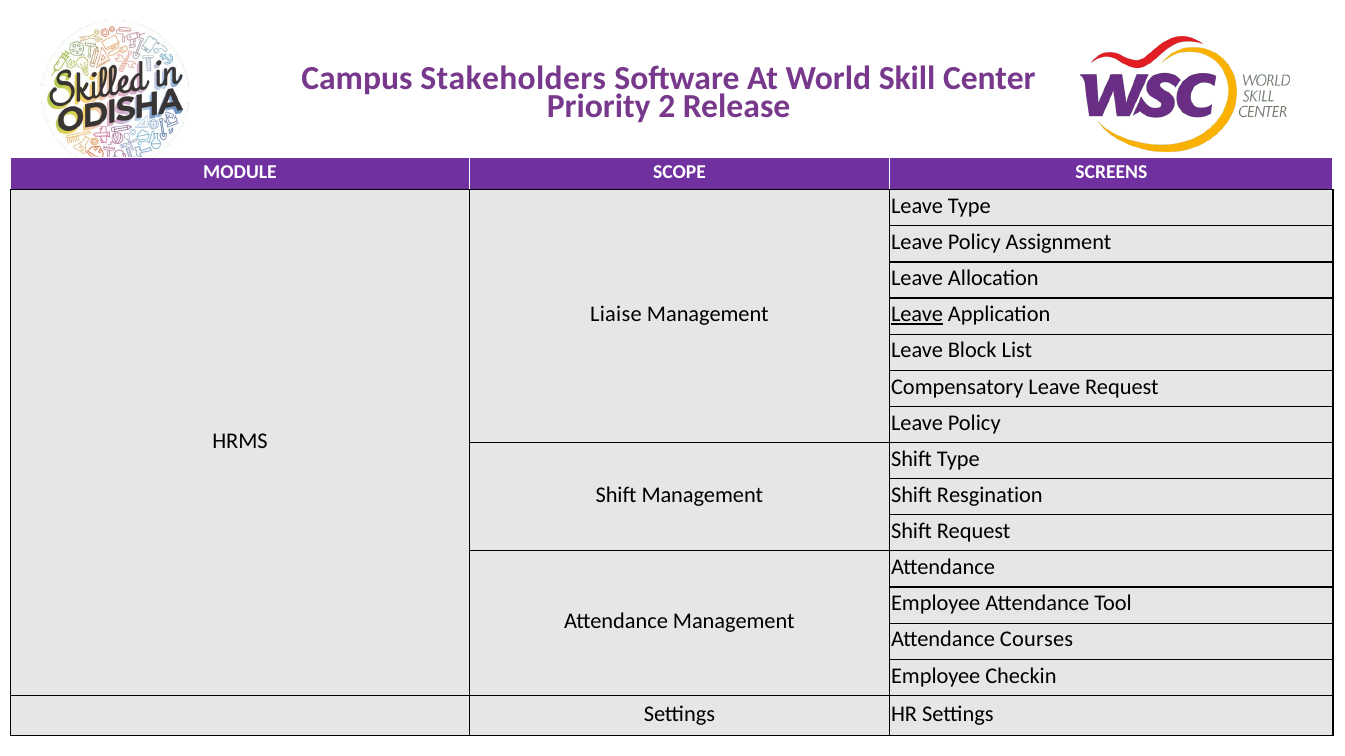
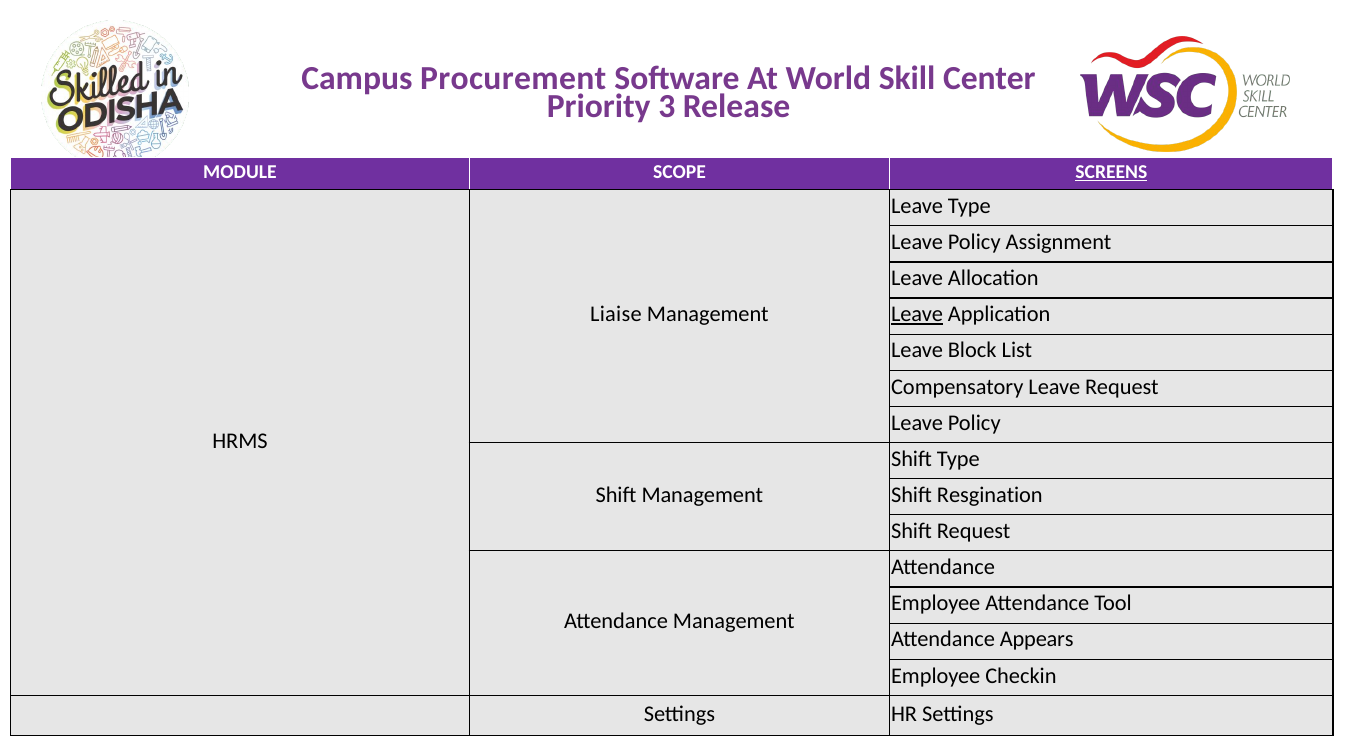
Stakeholders: Stakeholders -> Procurement
2: 2 -> 3
SCREENS underline: none -> present
Courses: Courses -> Appears
